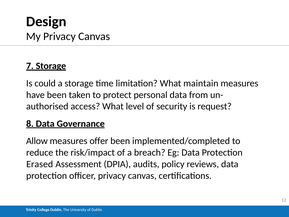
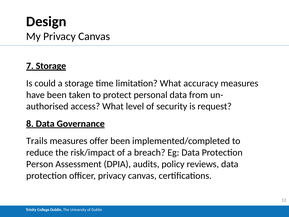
maintain: maintain -> accuracy
Allow: Allow -> Trails
Erased: Erased -> Person
